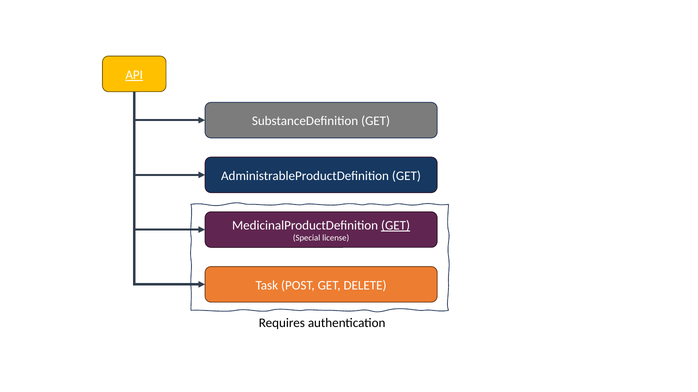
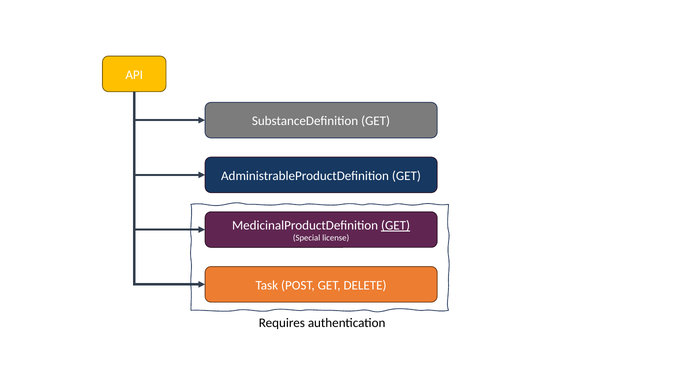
API underline: present -> none
